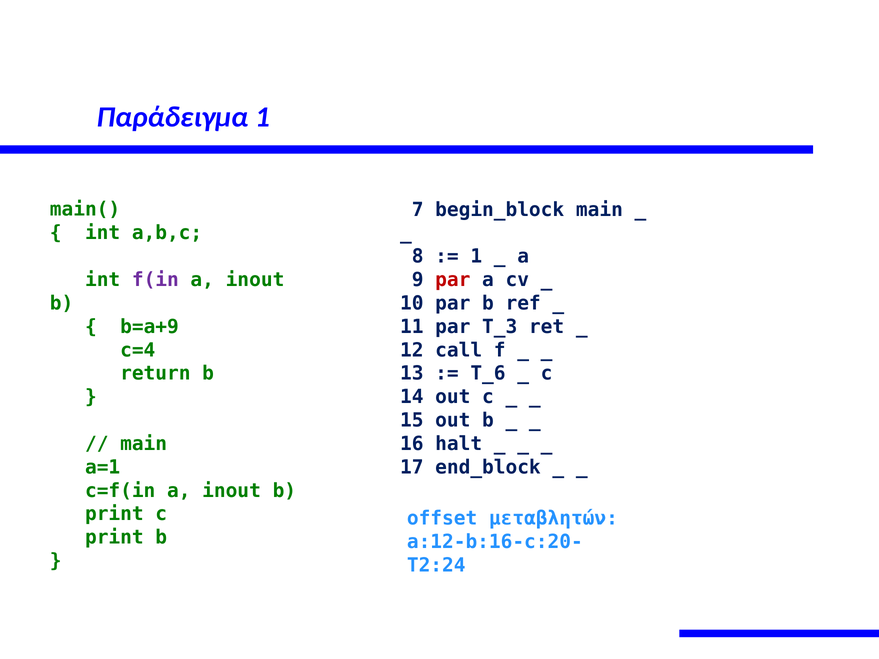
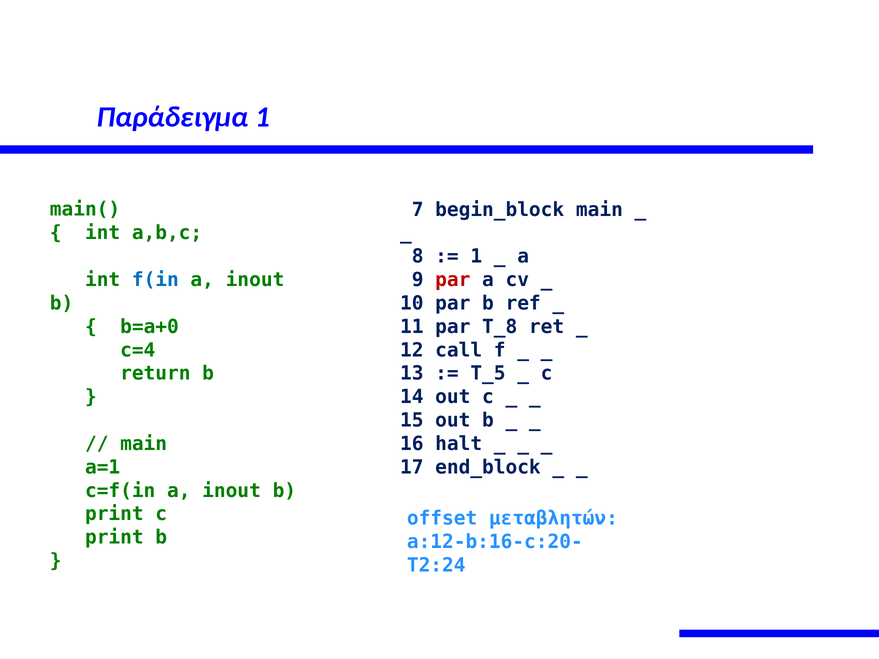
f(in colour: purple -> blue
b=a+9: b=a+9 -> b=a+0
T_3: T_3 -> T_8
T_6: T_6 -> T_5
